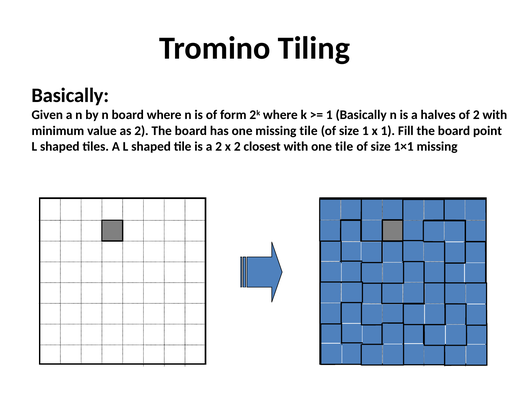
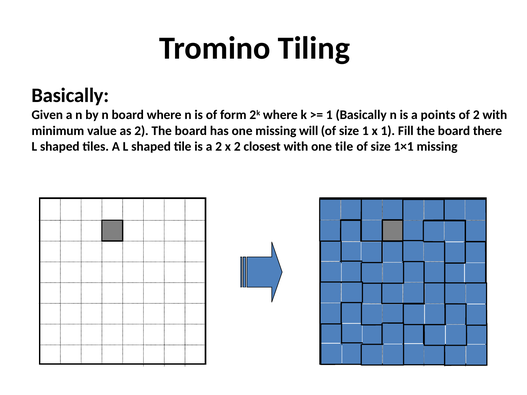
halves: halves -> points
missing tile: tile -> will
point: point -> there
